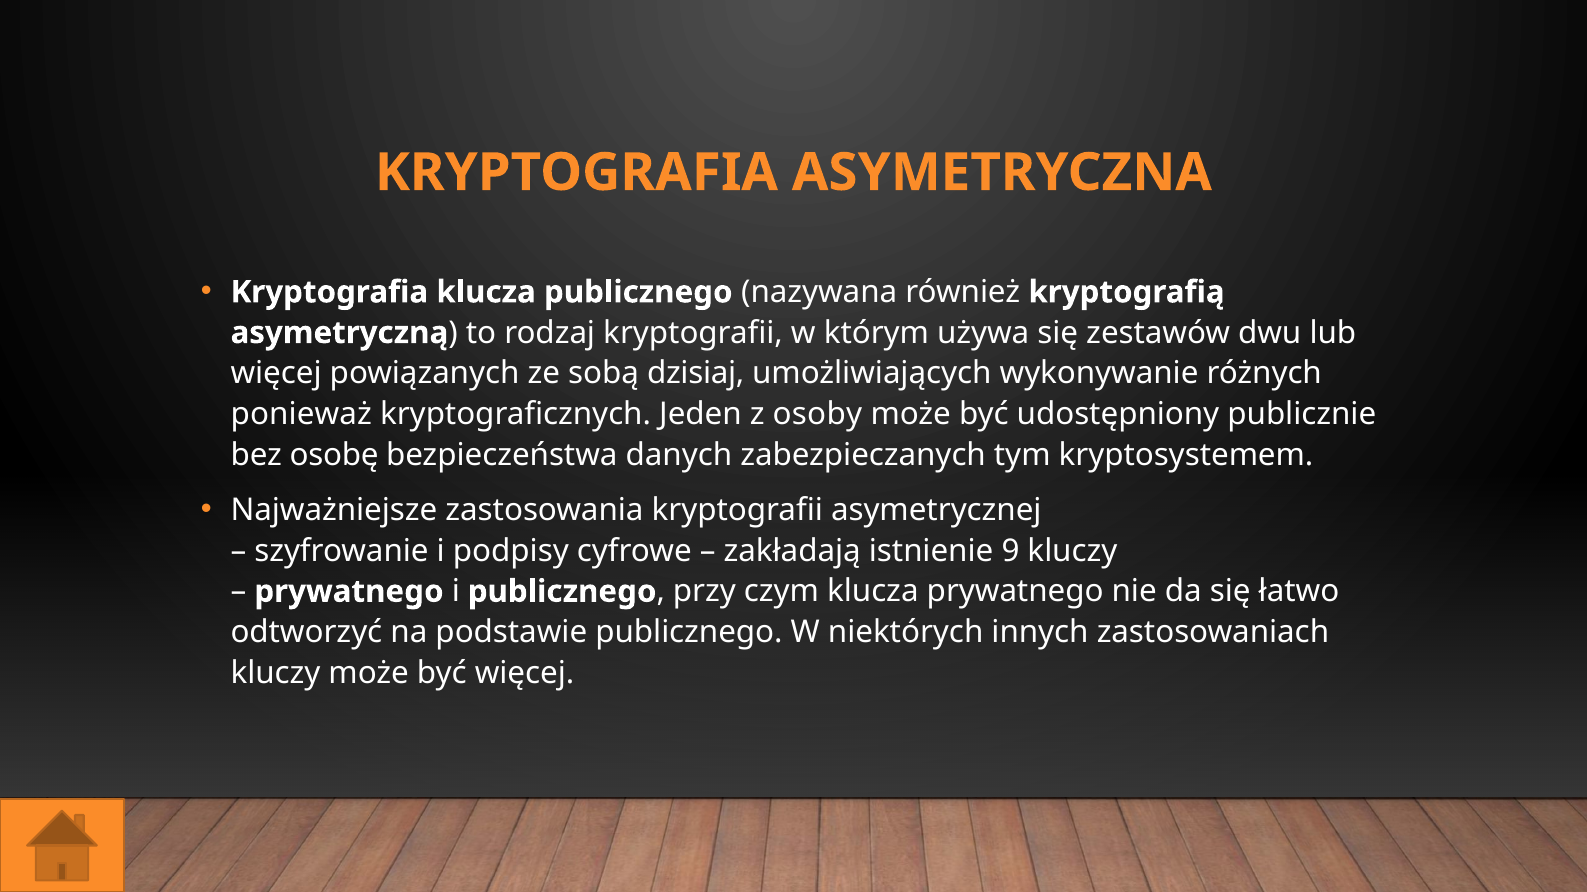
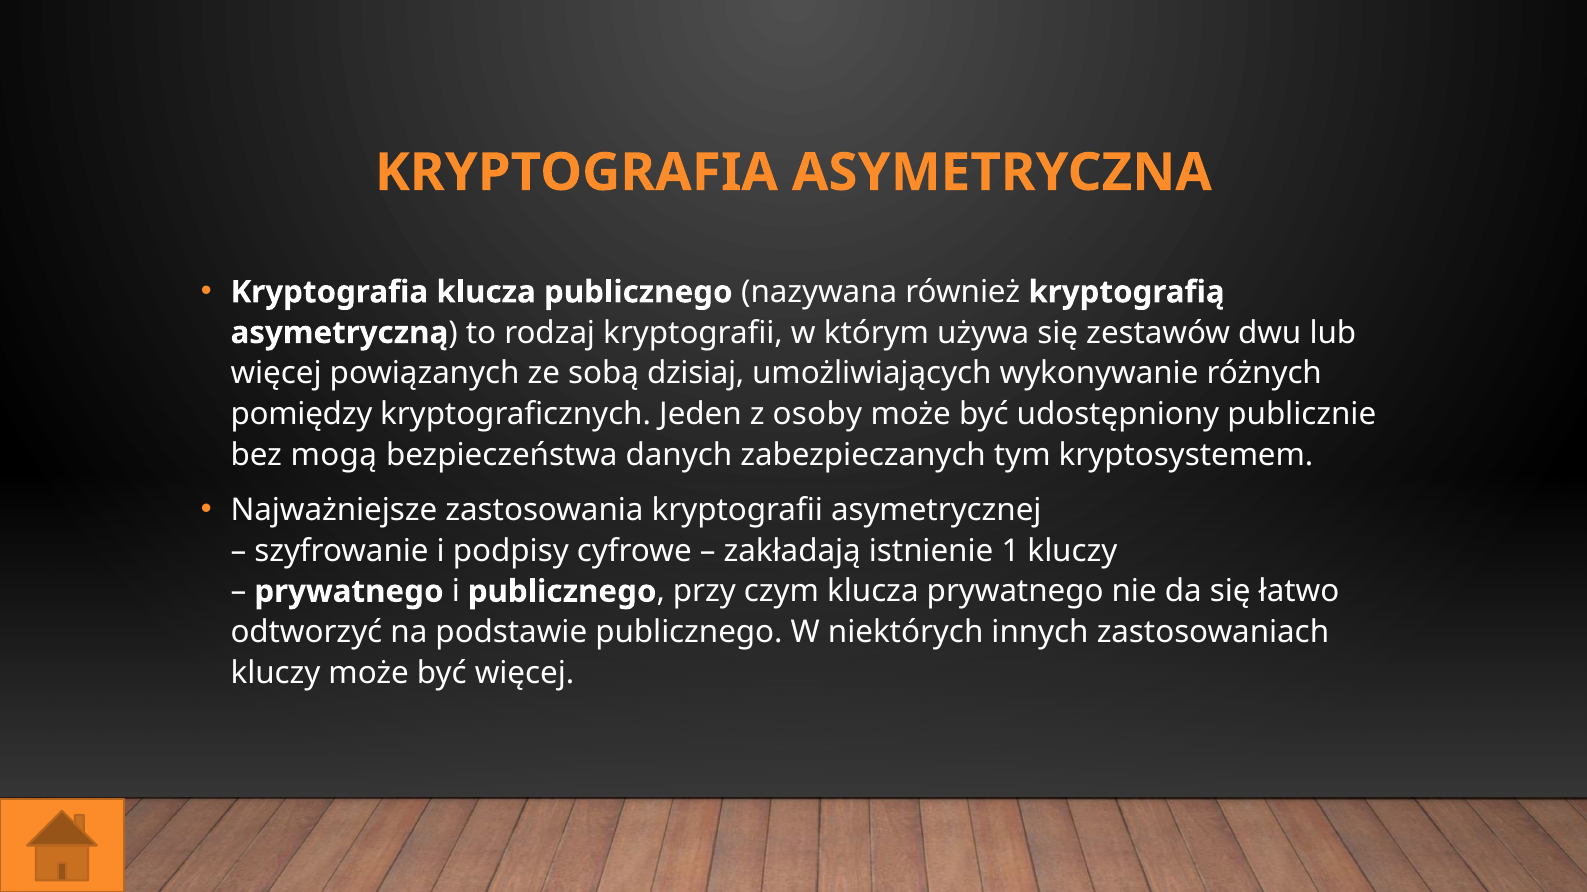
ponieważ: ponieważ -> pomiędzy
osobę: osobę -> mogą
9: 9 -> 1
